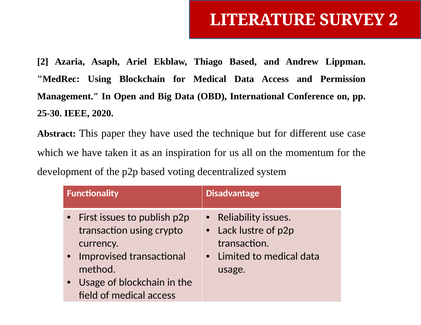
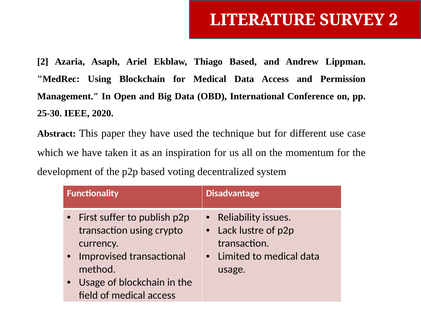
First issues: issues -> suffer
